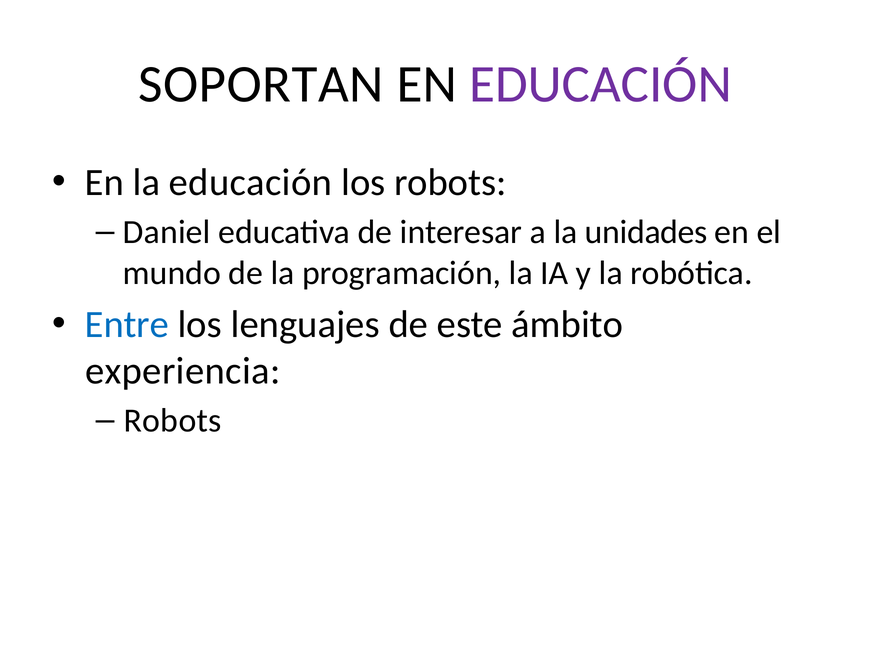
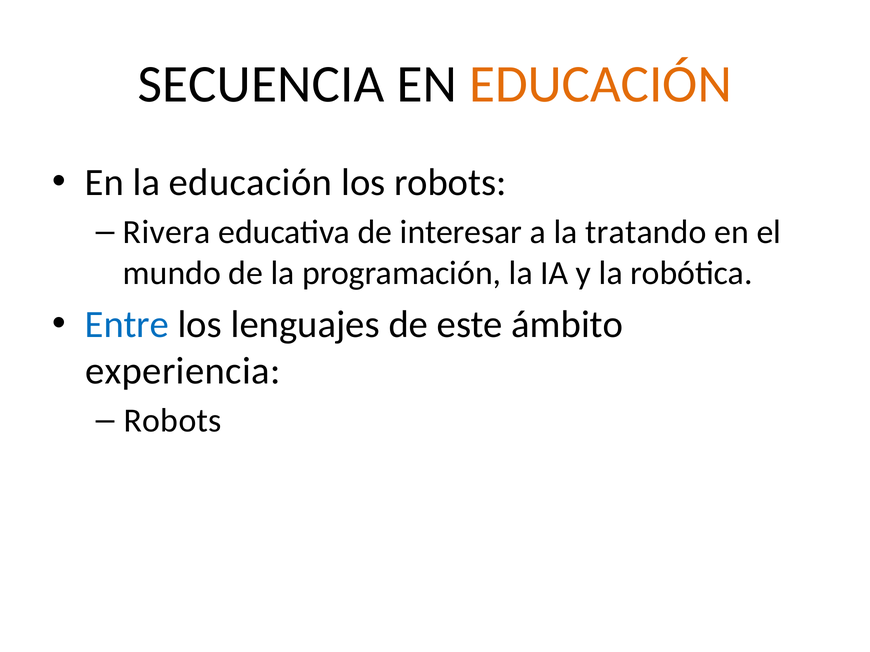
SOPORTAN: SOPORTAN -> SECUENCIA
EDUCACIÓN at (600, 84) colour: purple -> orange
Daniel: Daniel -> Rivera
unidades: unidades -> tratando
